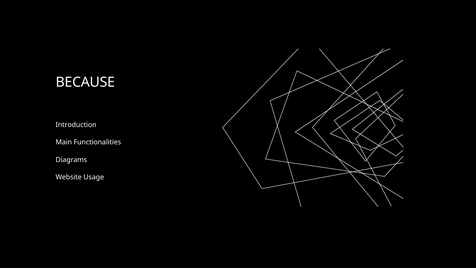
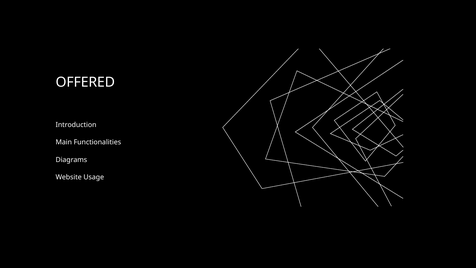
BECAUSE: BECAUSE -> OFFERED
